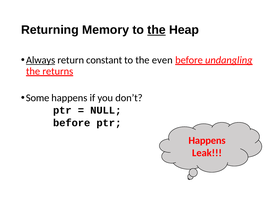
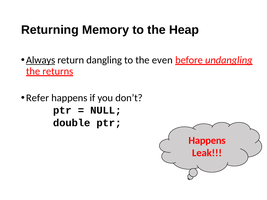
the at (157, 30) underline: present -> none
constant: constant -> dangling
Some: Some -> Refer
before at (72, 123): before -> double
